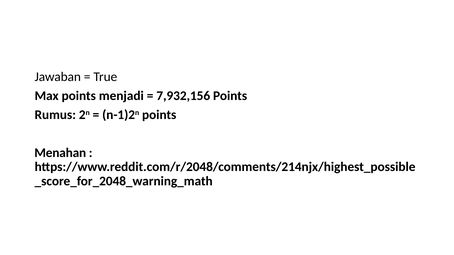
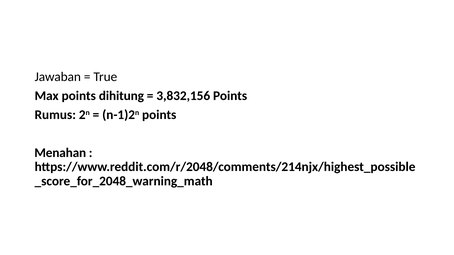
menjadi: menjadi -> dihitung
7,932,156: 7,932,156 -> 3,832,156
